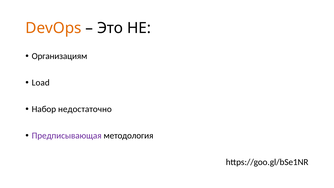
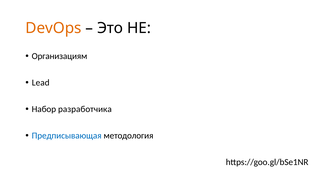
Load: Load -> Lead
недостаточно: недостаточно -> разработчика
Предписывающая colour: purple -> blue
